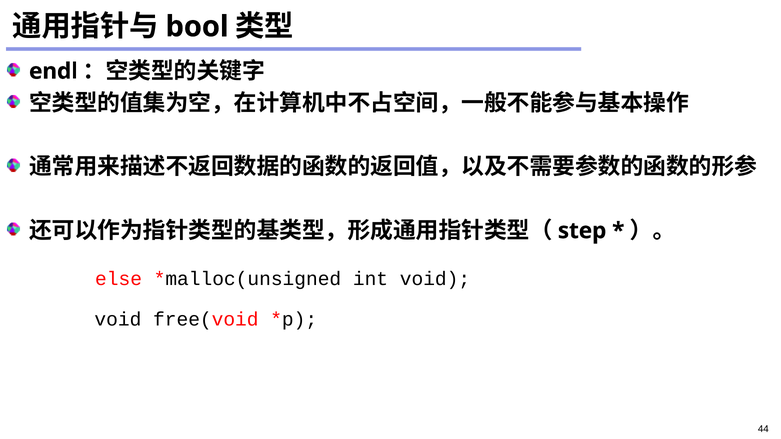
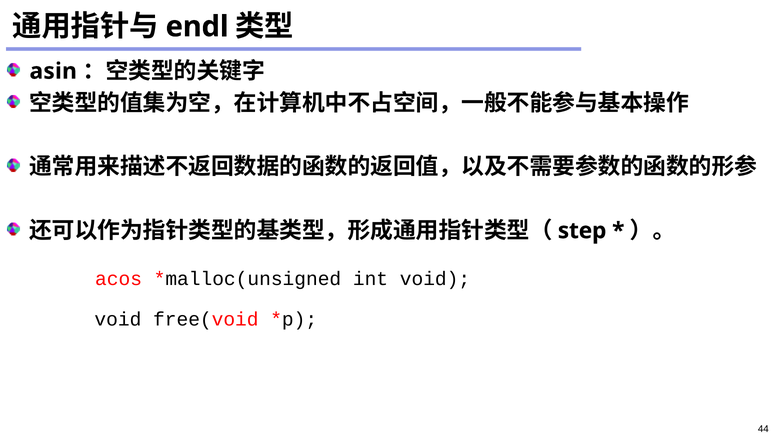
bool: bool -> endl
endl: endl -> asin
else: else -> acos
